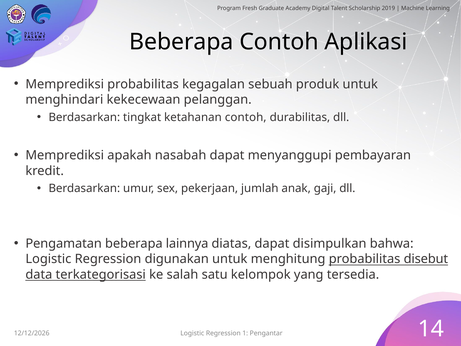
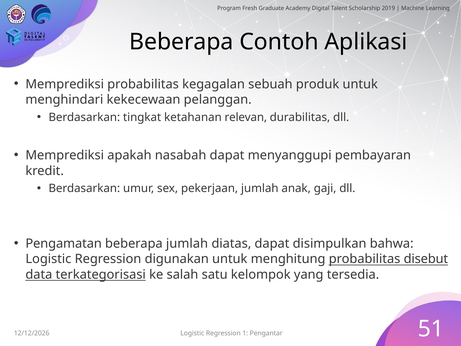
ketahanan contoh: contoh -> relevan
beberapa lainnya: lainnya -> jumlah
14: 14 -> 51
